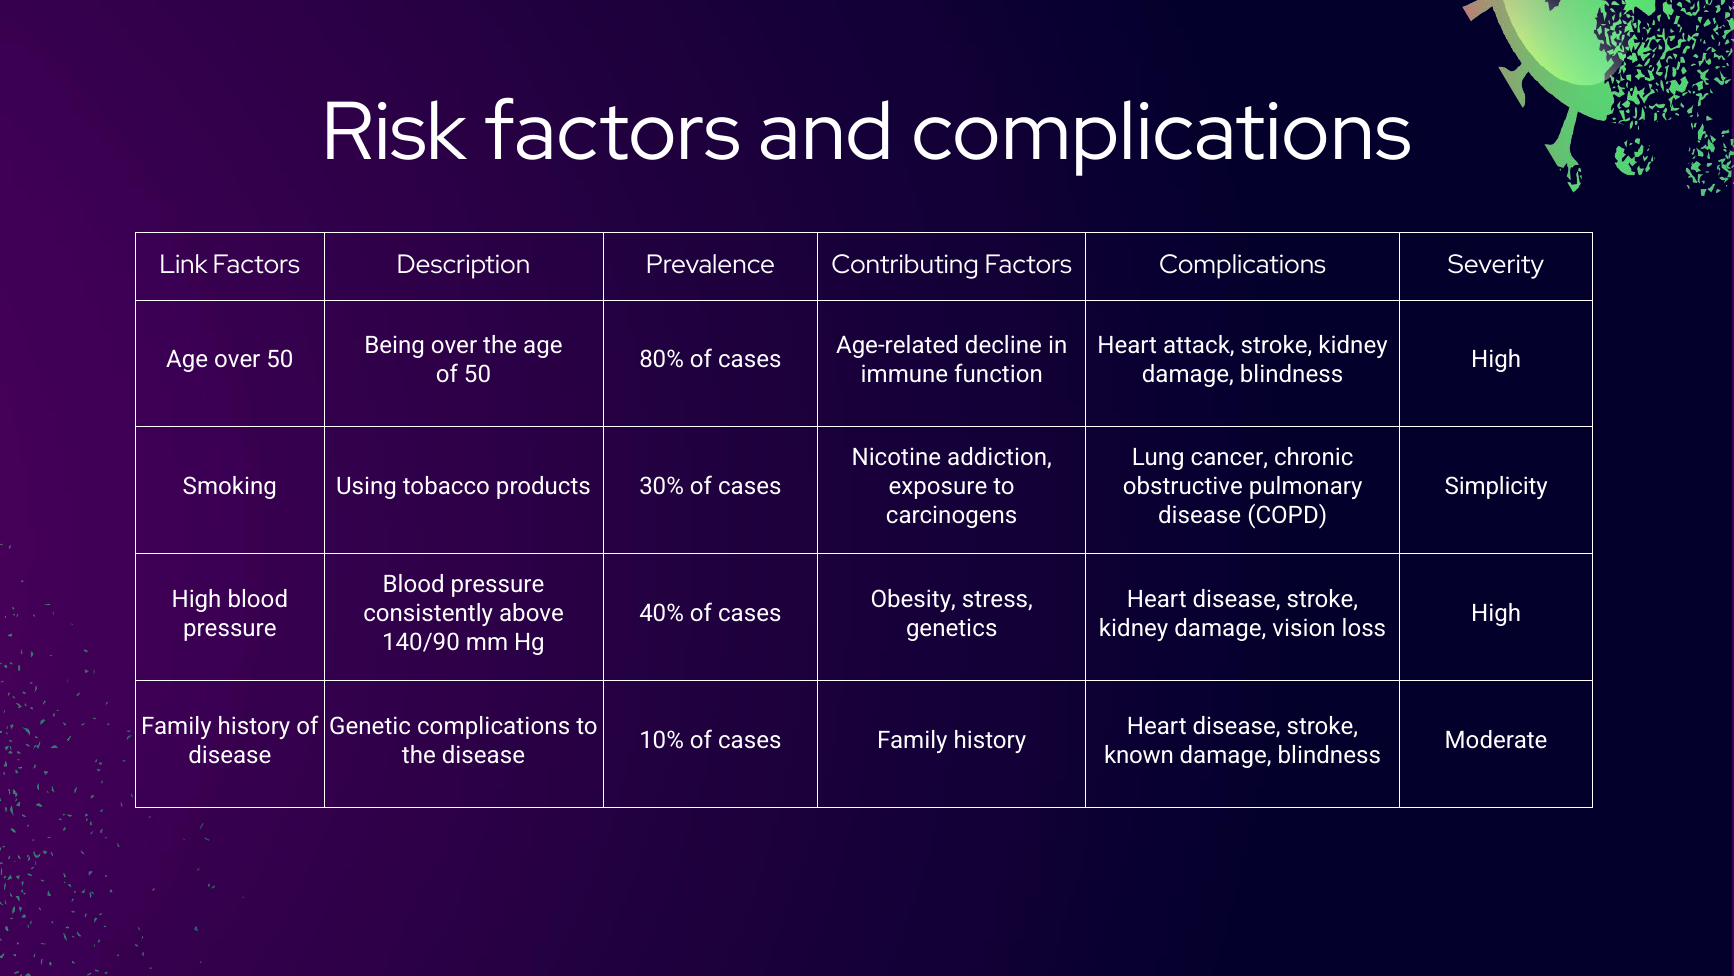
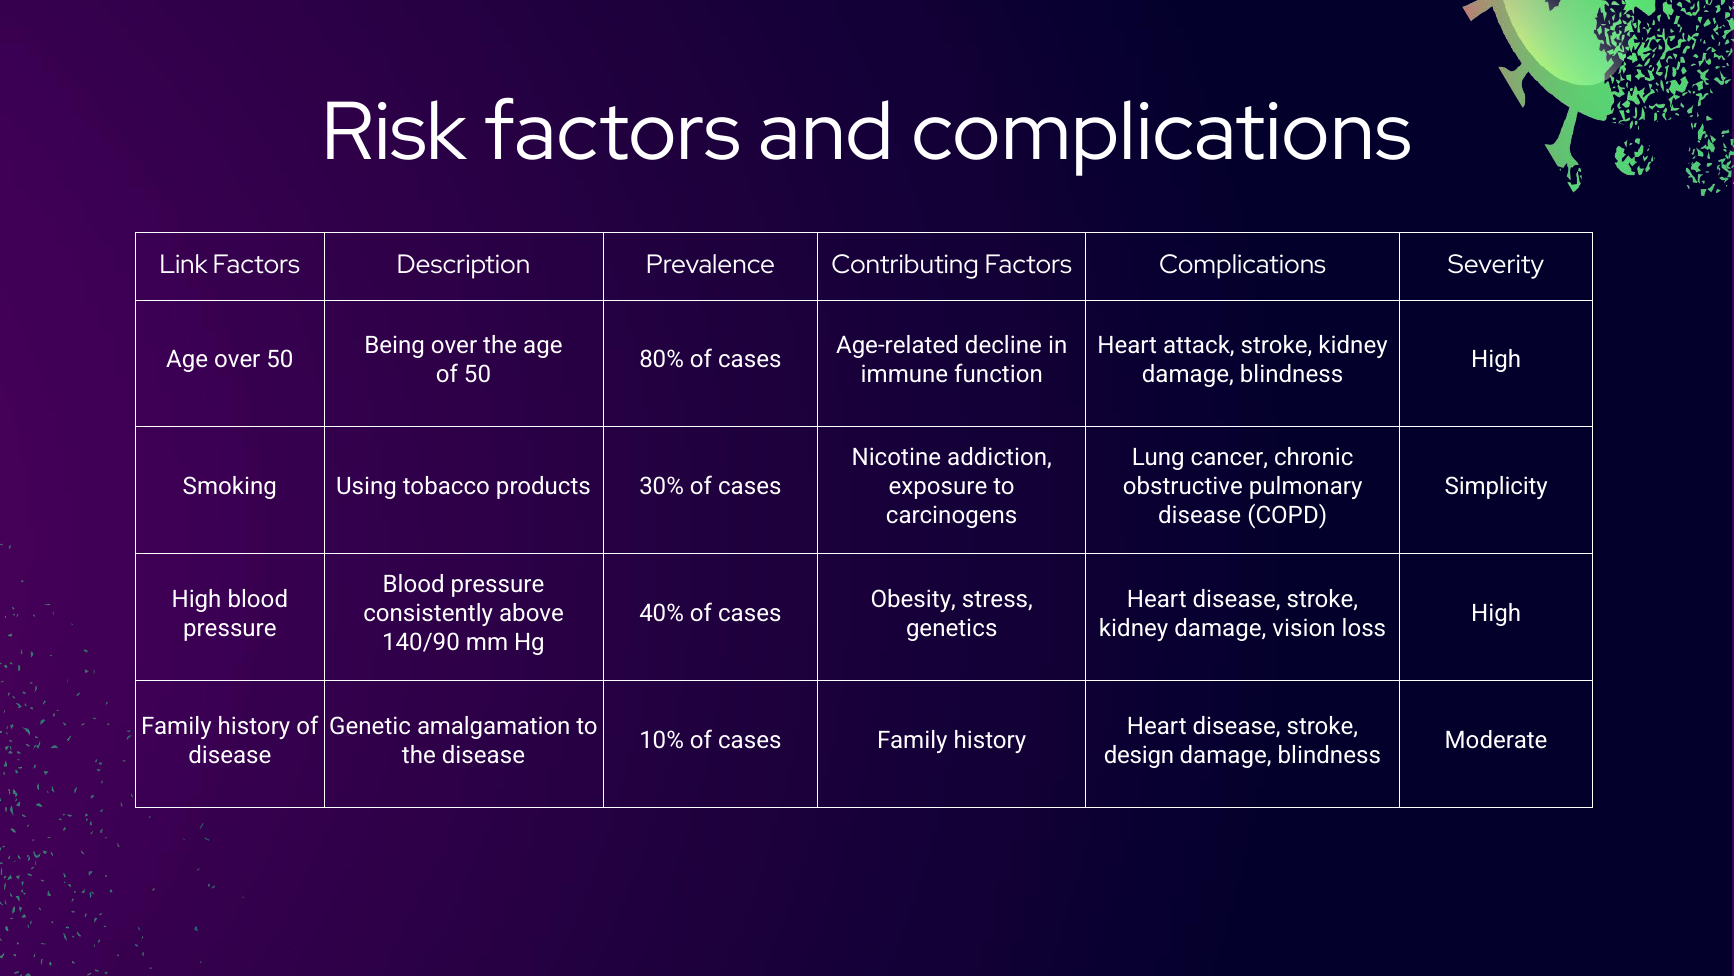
Genetic complications: complications -> amalgamation
known: known -> design
